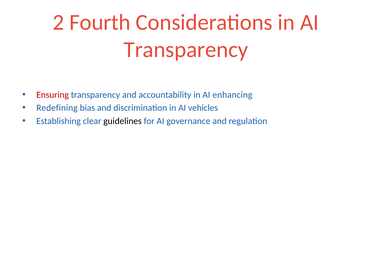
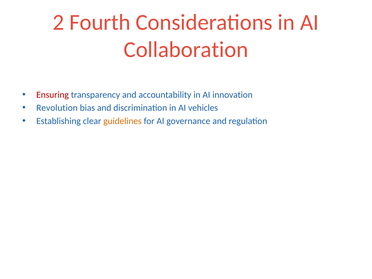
Transparency at (186, 50): Transparency -> Collaboration
enhancing: enhancing -> innovation
Redefining: Redefining -> Revolution
guidelines colour: black -> orange
